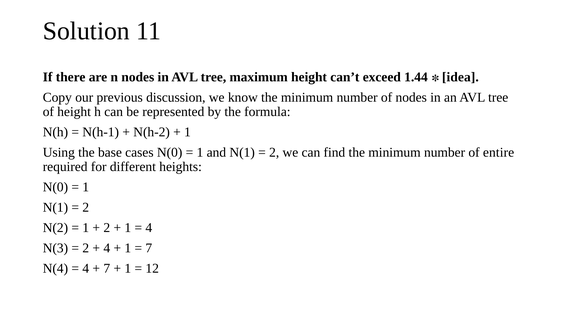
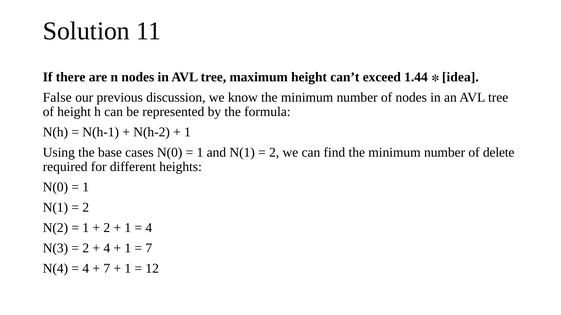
Copy: Copy -> False
entire: entire -> delete
